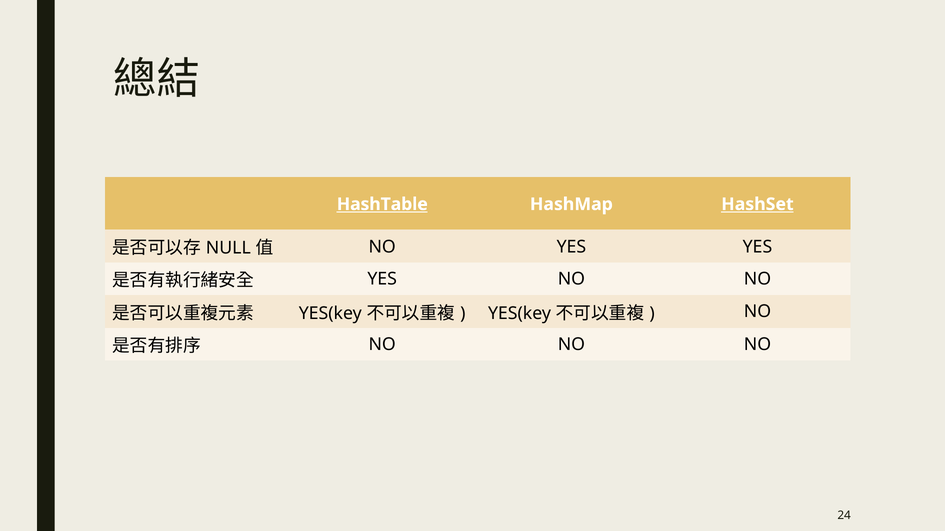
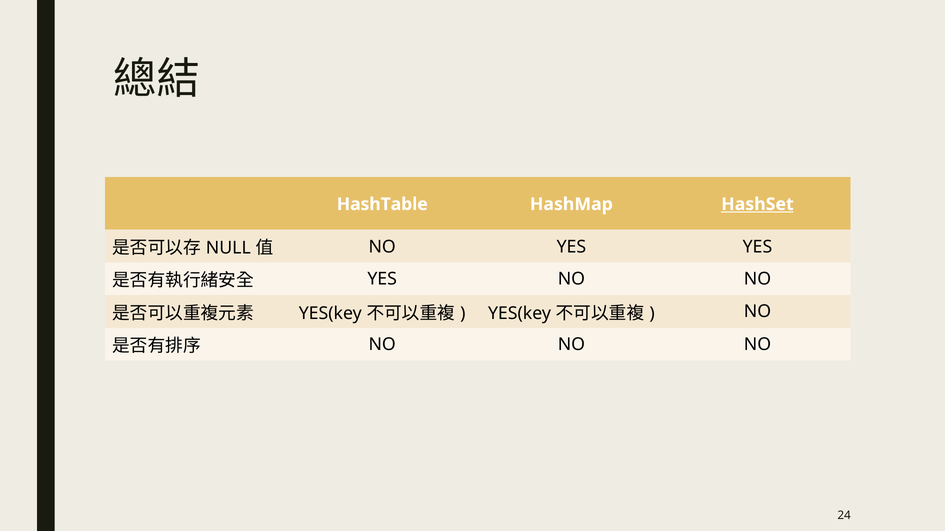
HashTable underline: present -> none
